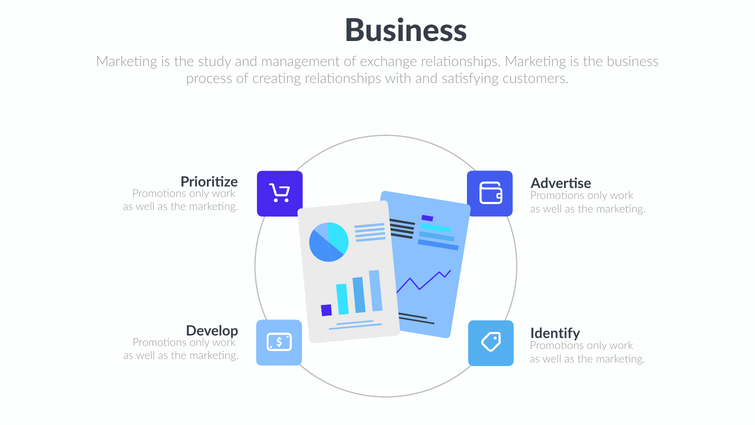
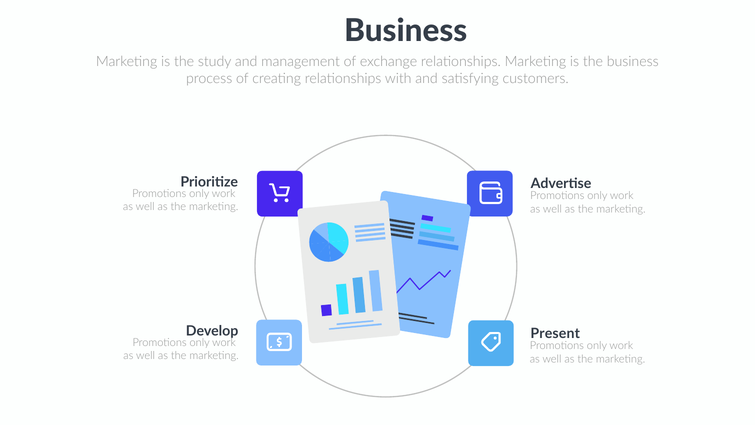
Identify: Identify -> Present
